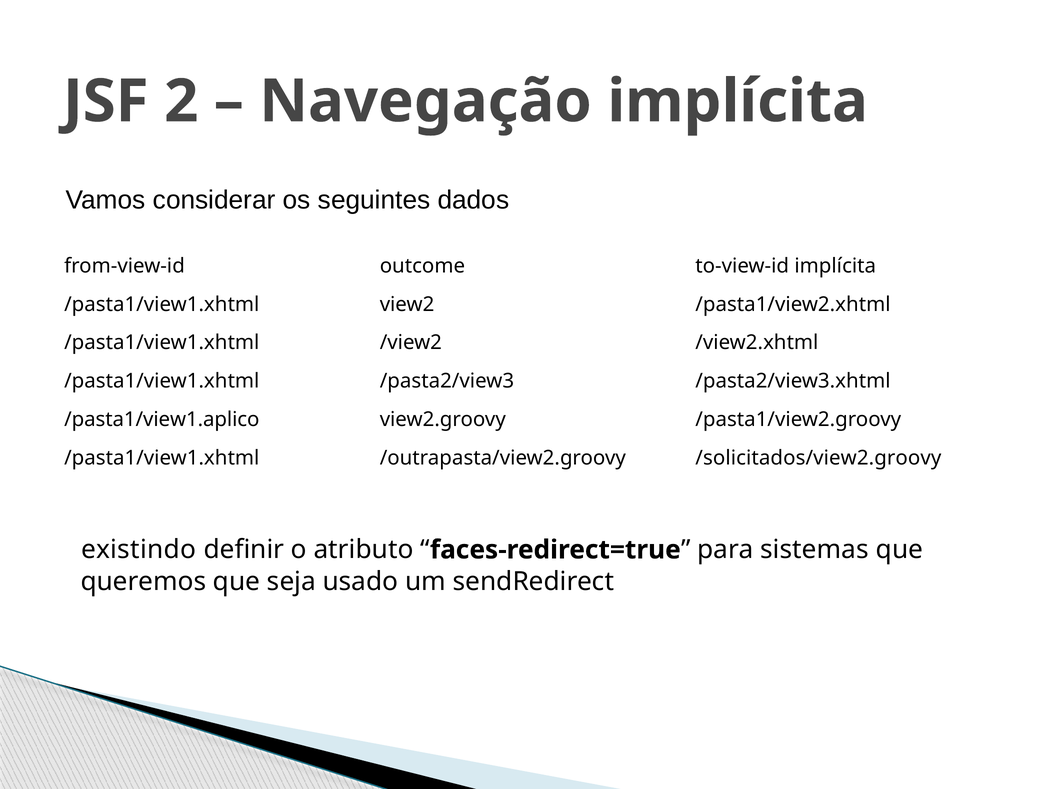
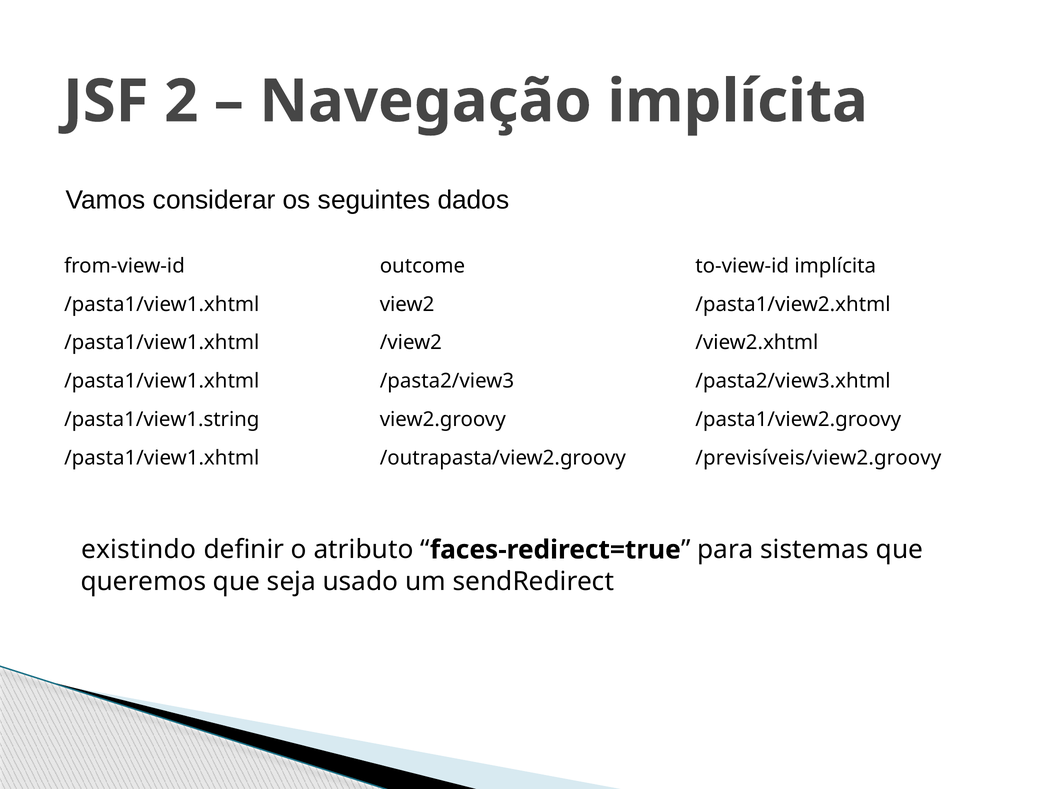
/pasta1/view1.aplico: /pasta1/view1.aplico -> /pasta1/view1.string
/solicitados/view2.groovy: /solicitados/view2.groovy -> /previsíveis/view2.groovy
